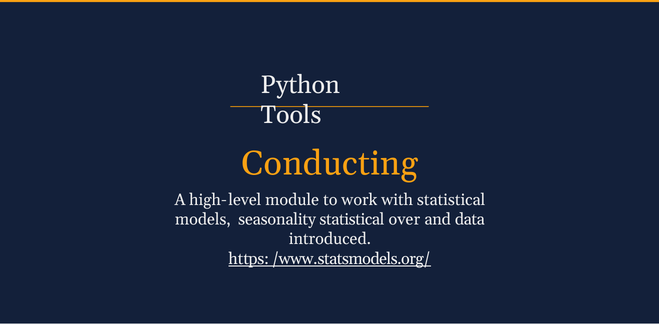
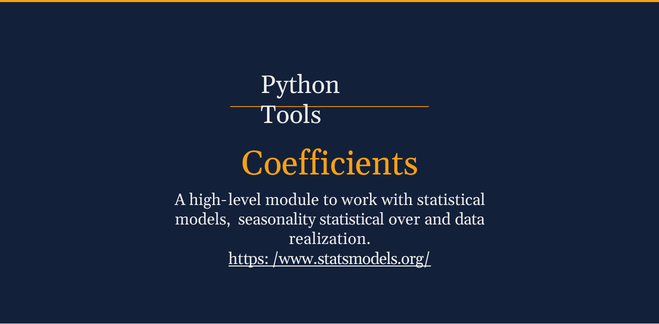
Conducting: Conducting -> Coefficients
introduced: introduced -> realization
